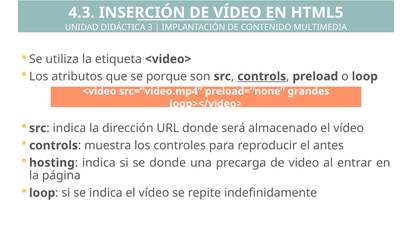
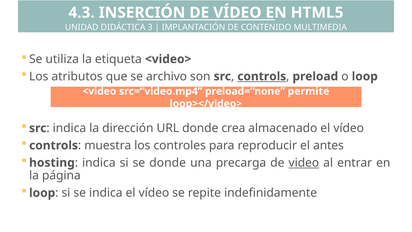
porque: porque -> archivo
grandes: grandes -> permite
será: será -> crea
video underline: none -> present
